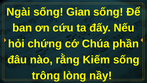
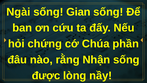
Kiếm: Kiếm -> Nhận
trông: trông -> được
